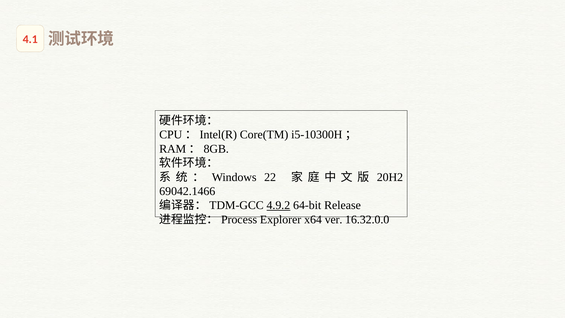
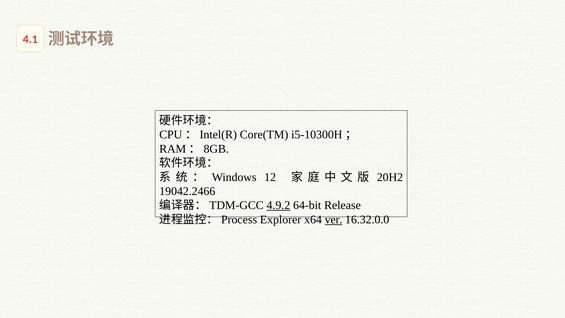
22: 22 -> 12
69042.1466: 69042.1466 -> 19042.2466
ver underline: none -> present
